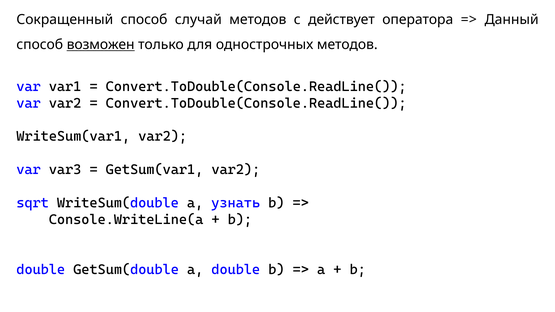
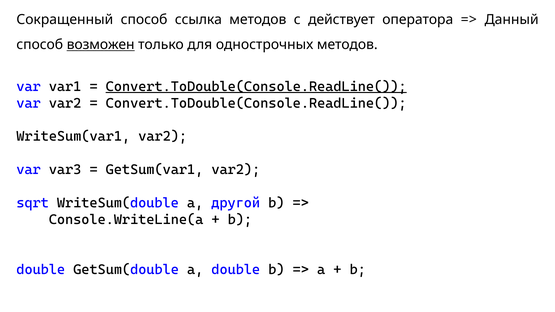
случай: случай -> ссылка
Convert.ToDouble(Console.ReadLine( at (256, 87) underline: none -> present
узнать: узнать -> другой
